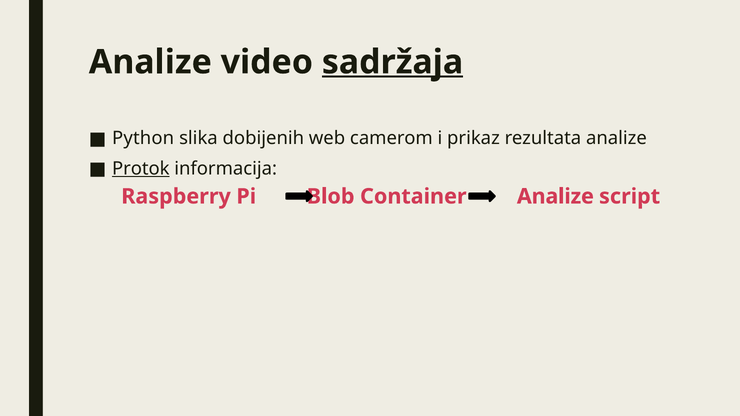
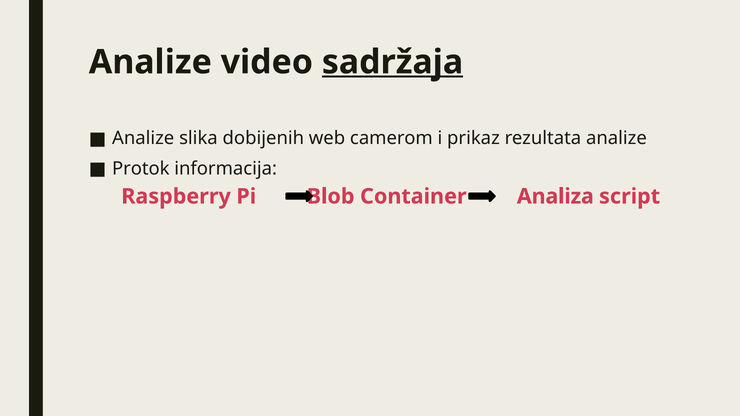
Python at (143, 138): Python -> Analize
Protok underline: present -> none
Container Analize: Analize -> Analiza
